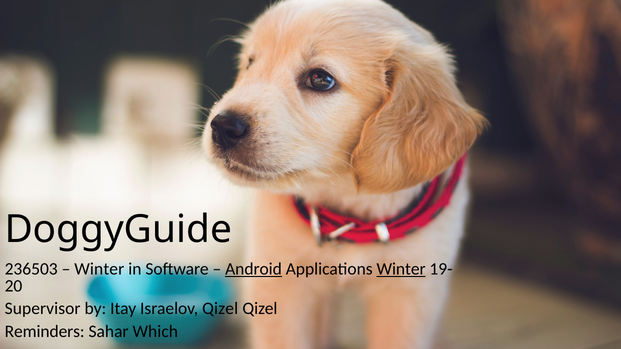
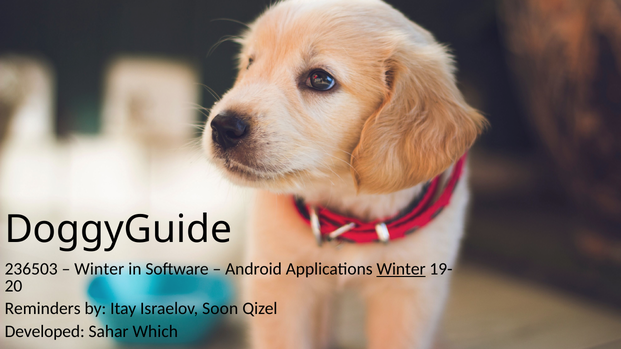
Android underline: present -> none
Supervisor: Supervisor -> Reminders
Israelov Qizel: Qizel -> Soon
Reminders: Reminders -> Developed
